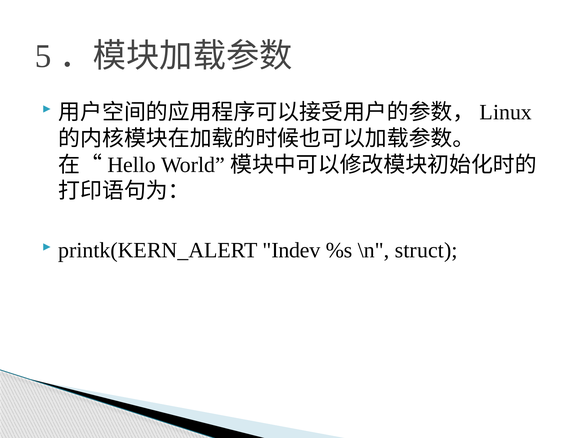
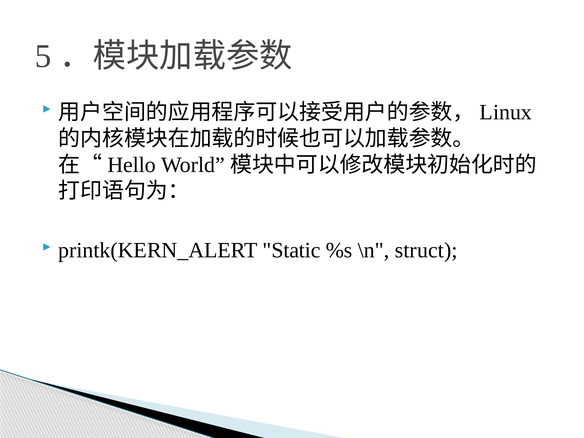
Indev: Indev -> Static
